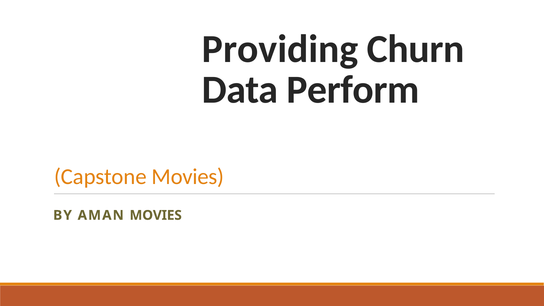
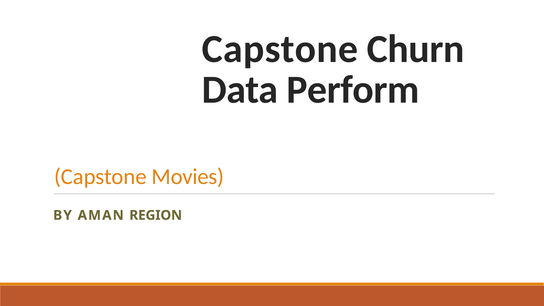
Providing at (280, 49): Providing -> Capstone
AMAN MOVIES: MOVIES -> REGION
